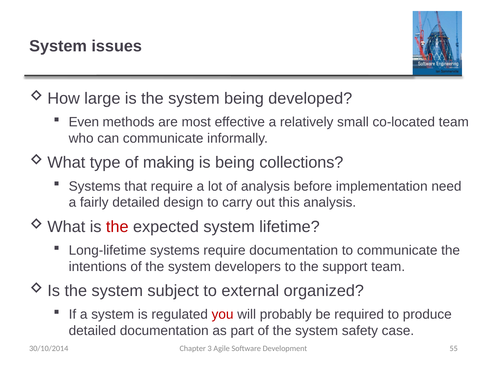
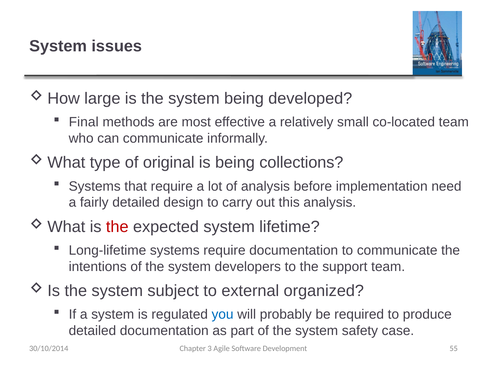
Even: Even -> Final
making: making -> original
you colour: red -> blue
